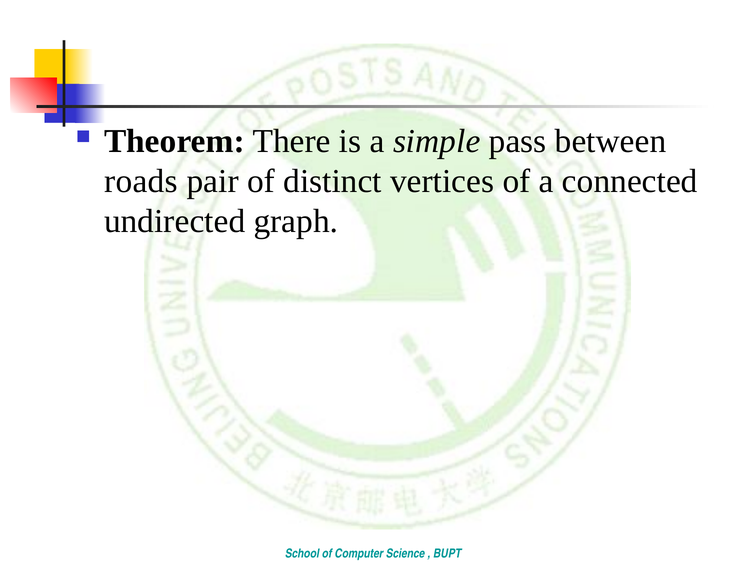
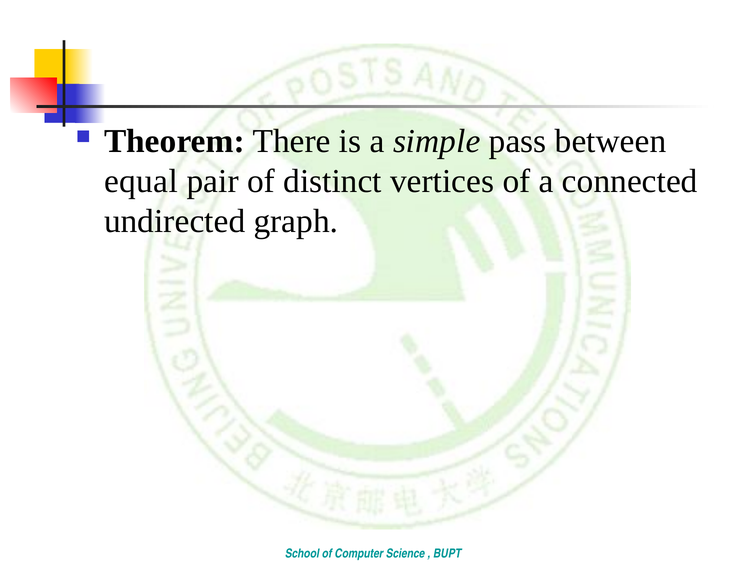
roads: roads -> equal
